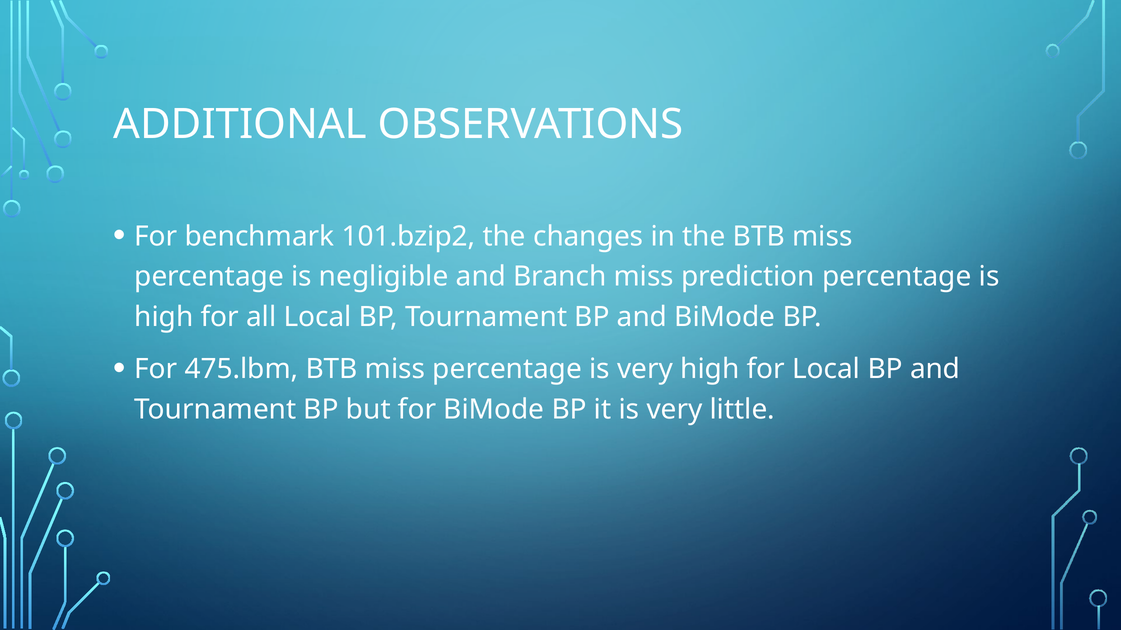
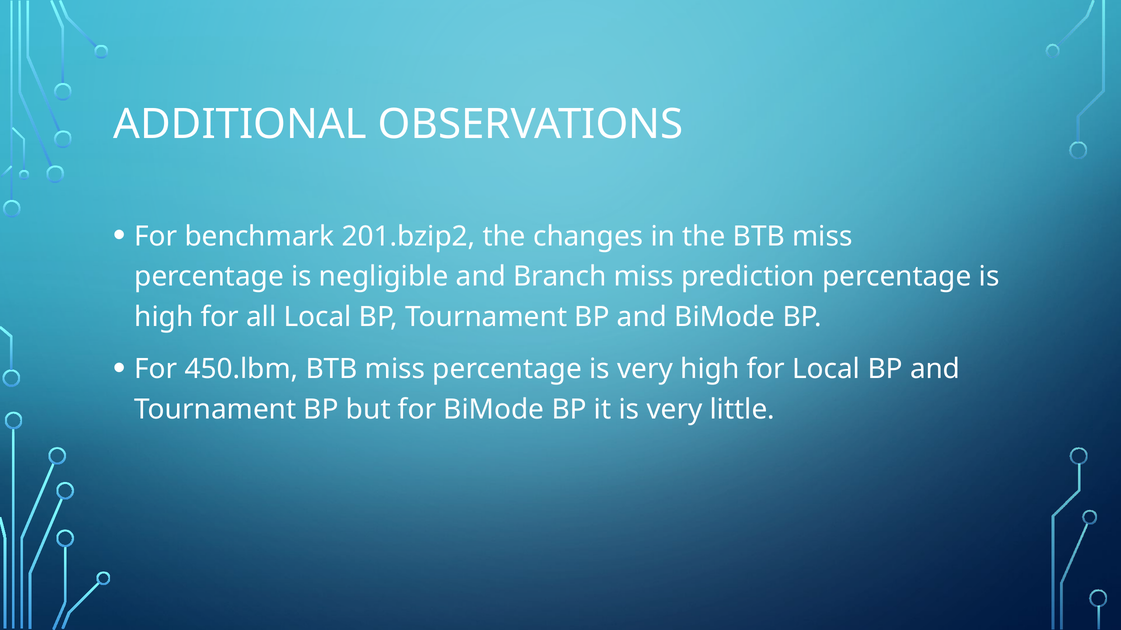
101.bzip2: 101.bzip2 -> 201.bzip2
475.lbm: 475.lbm -> 450.lbm
